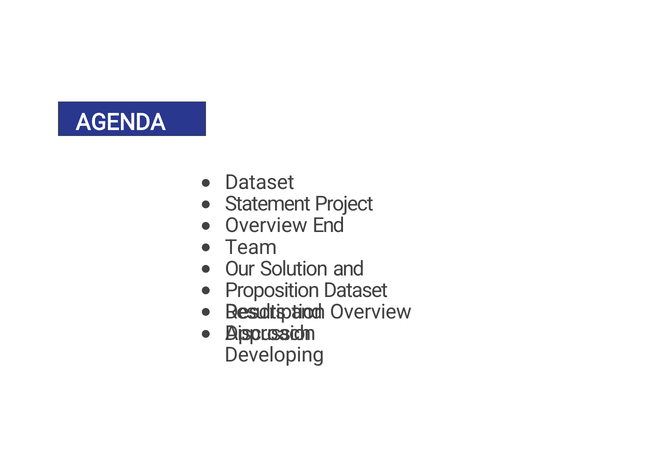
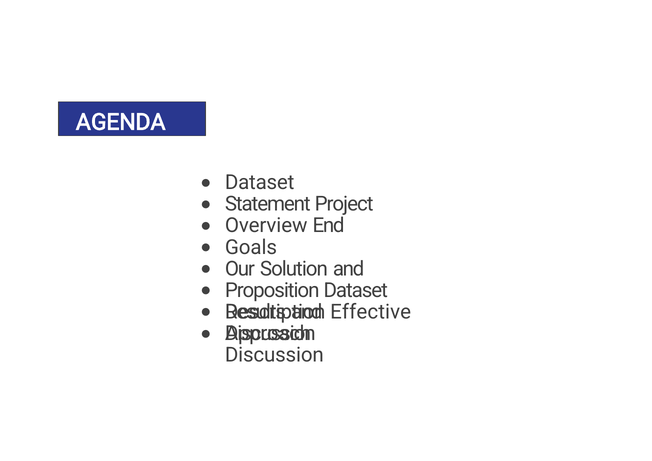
Team: Team -> Goals
Overview at (371, 312): Overview -> Effective
Developing at (274, 355): Developing -> Discussion
